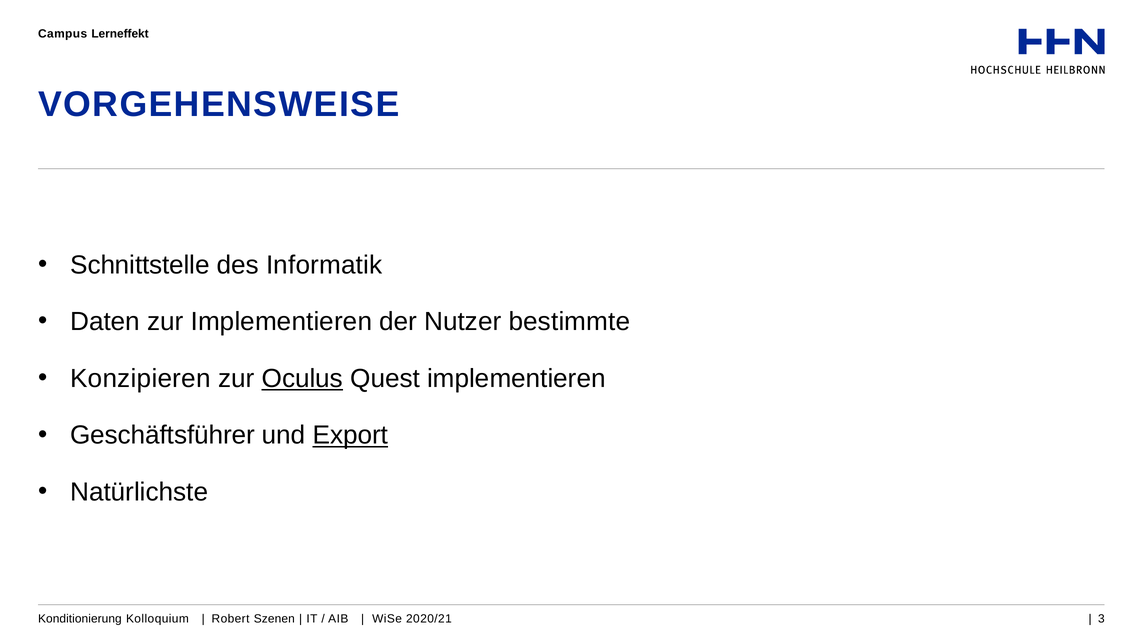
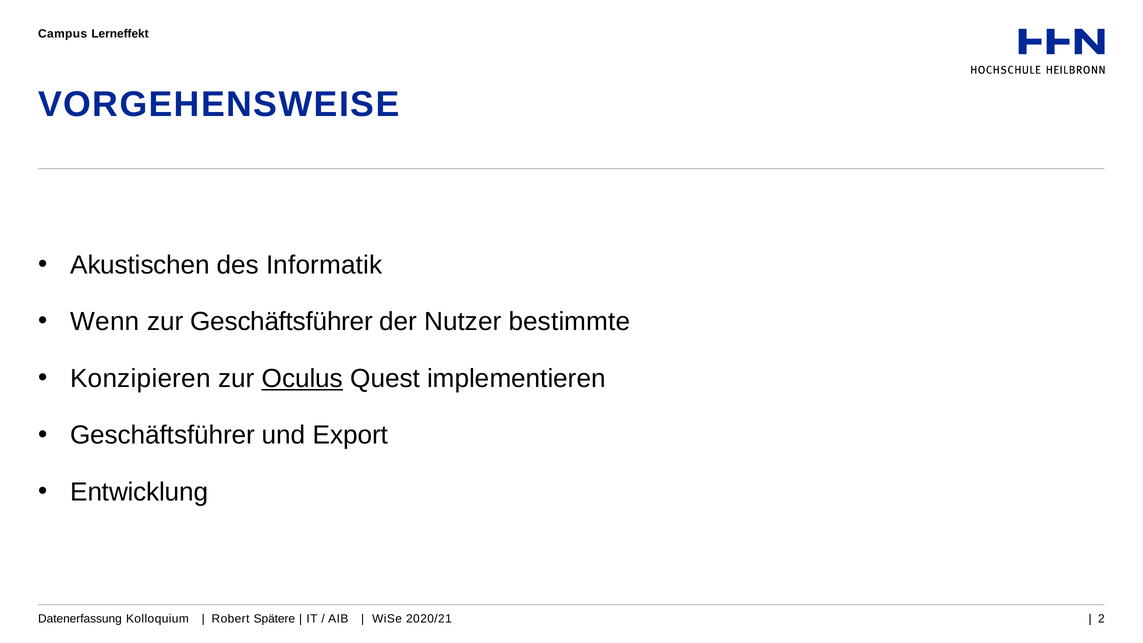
Schnittstelle: Schnittstelle -> Akustischen
Daten: Daten -> Wenn
zur Implementieren: Implementieren -> Geschäftsführer
Export underline: present -> none
Natürlichste: Natürlichste -> Entwicklung
Konditionierung: Konditionierung -> Datenerfassung
Szenen: Szenen -> Spätere
3: 3 -> 2
